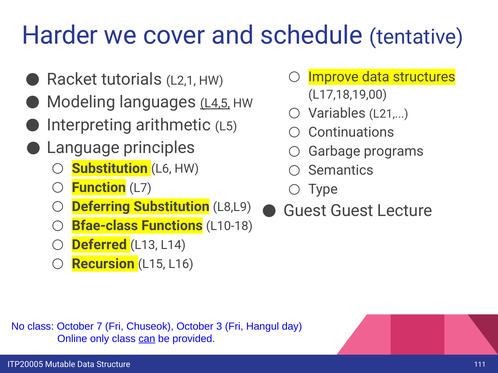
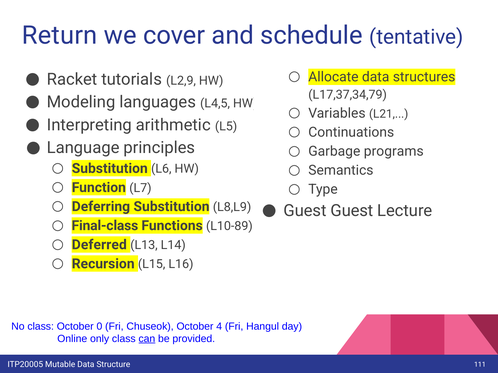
Harder: Harder -> Return
Improve: Improve -> Allocate
L2,1: L2,1 -> L2,9
L17,18,19,00: L17,18,19,00 -> L17,37,34,79
L4,5 underline: present -> none
Bfae-class: Bfae-class -> Final-class
L10-18: L10-18 -> L10-89
7: 7 -> 0
3: 3 -> 4
